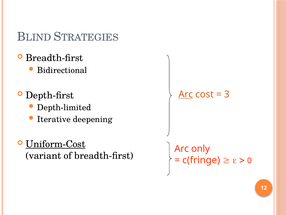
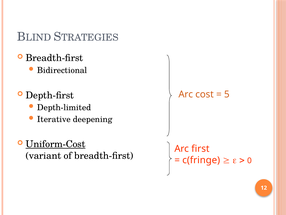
Arc at (186, 94) underline: present -> none
3: 3 -> 5
only: only -> first
